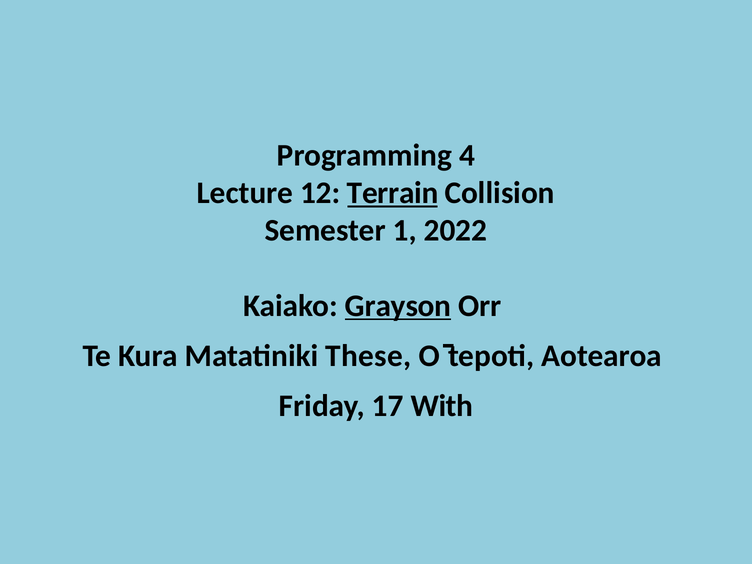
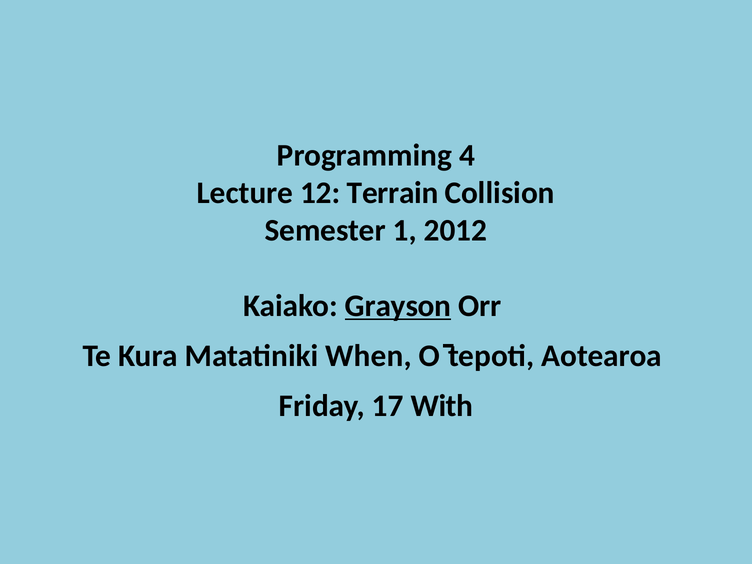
Terrain underline: present -> none
2022: 2022 -> 2012
These: These -> When
